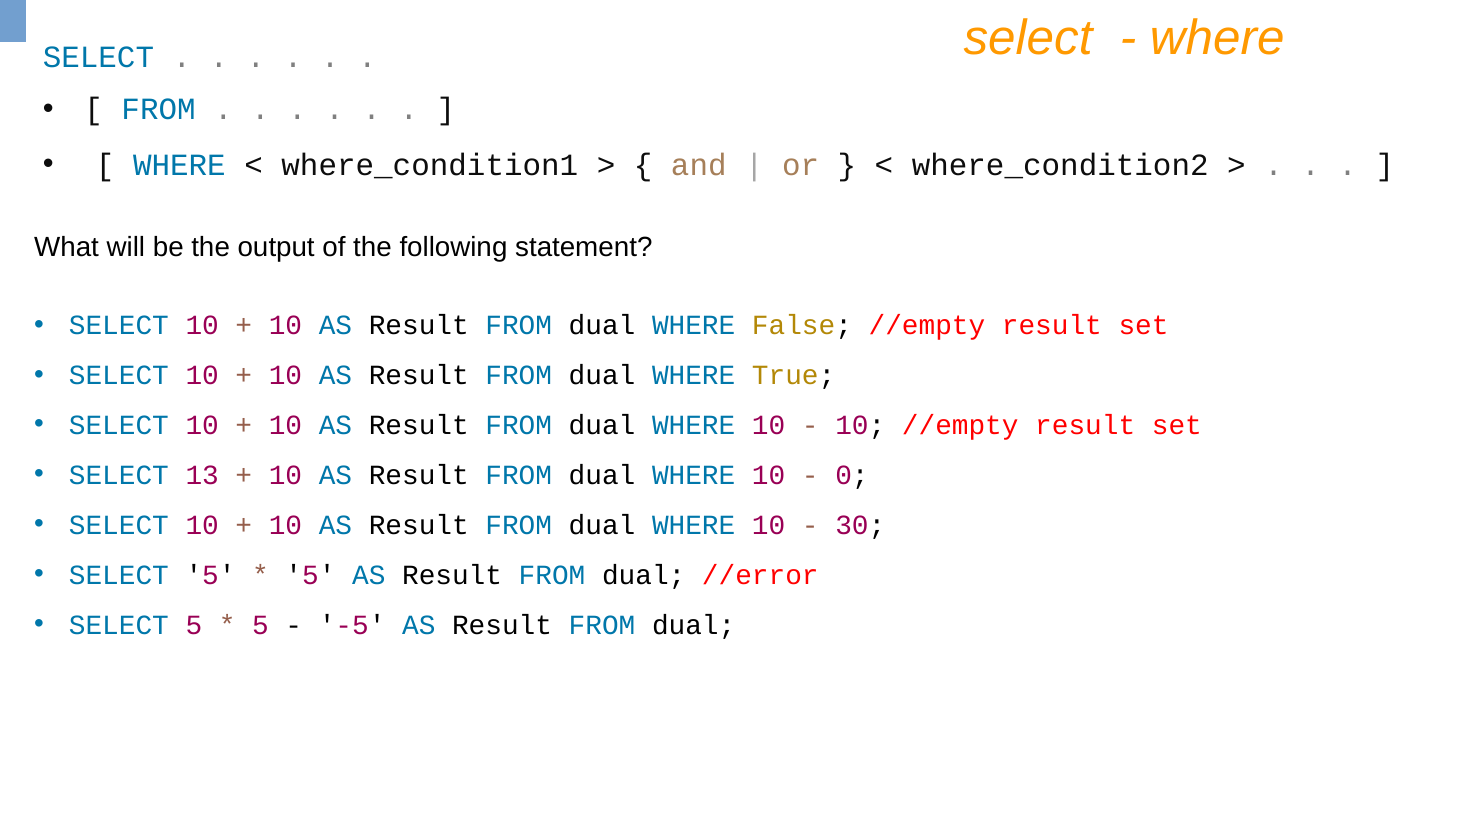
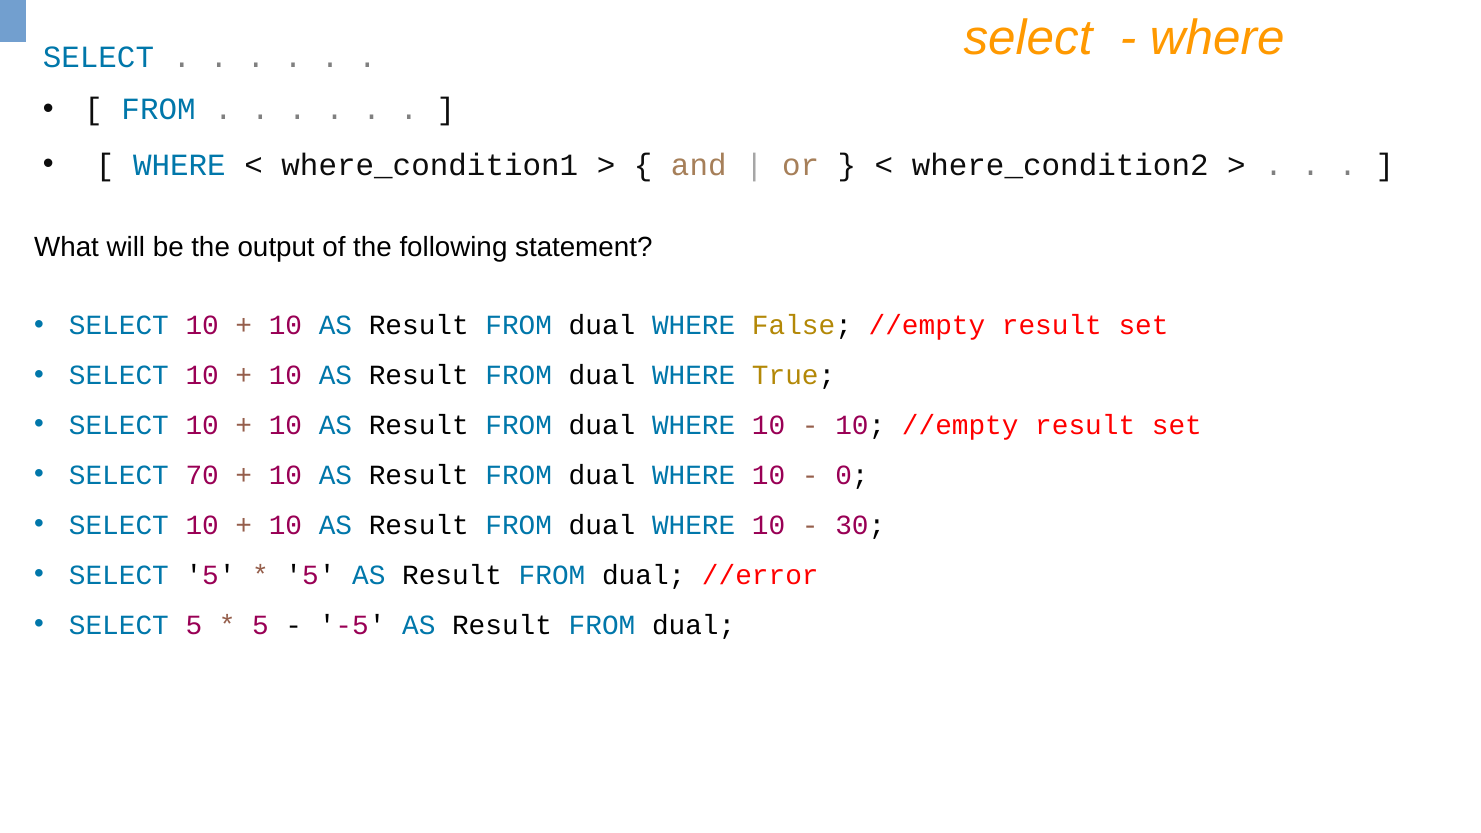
13: 13 -> 70
